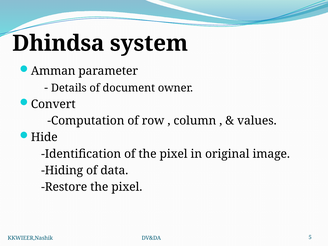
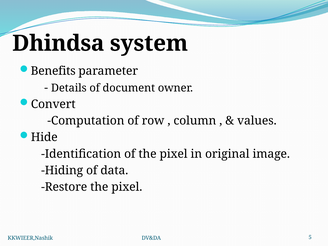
Amman: Amman -> Benefits
